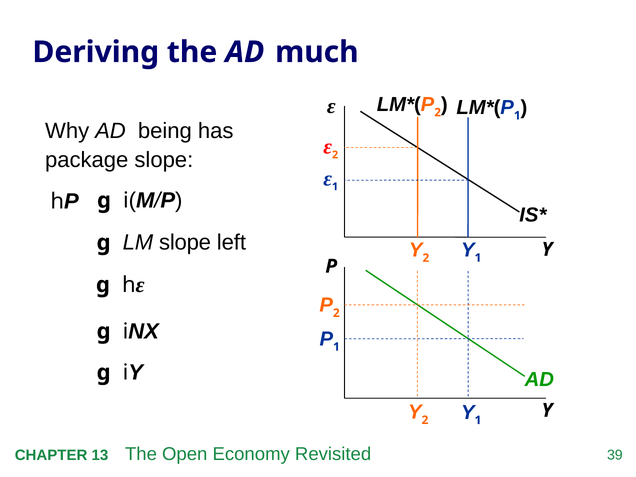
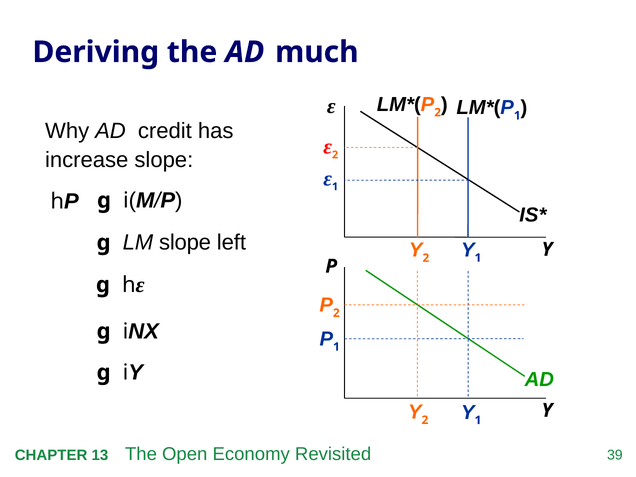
being: being -> credit
package: package -> increase
